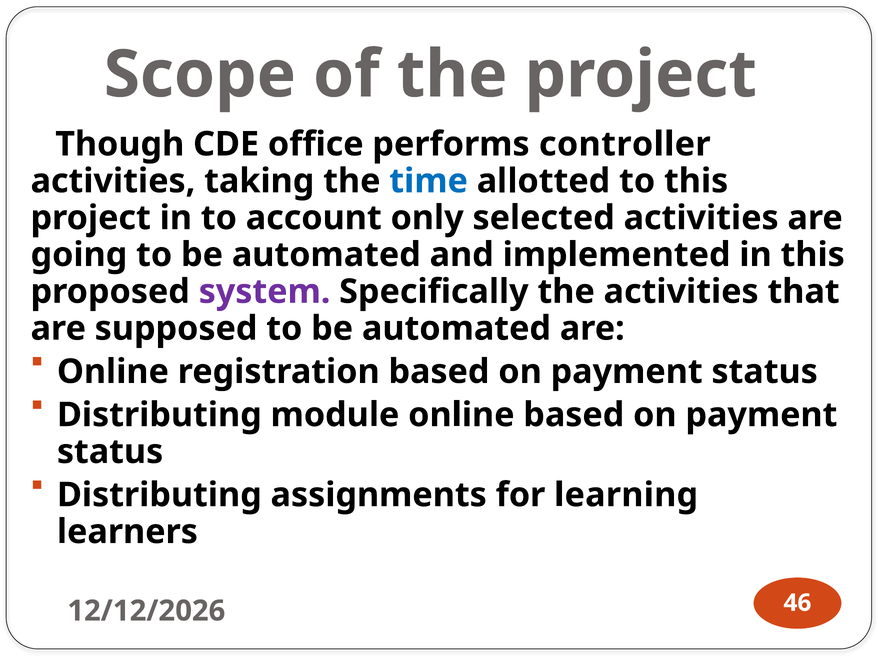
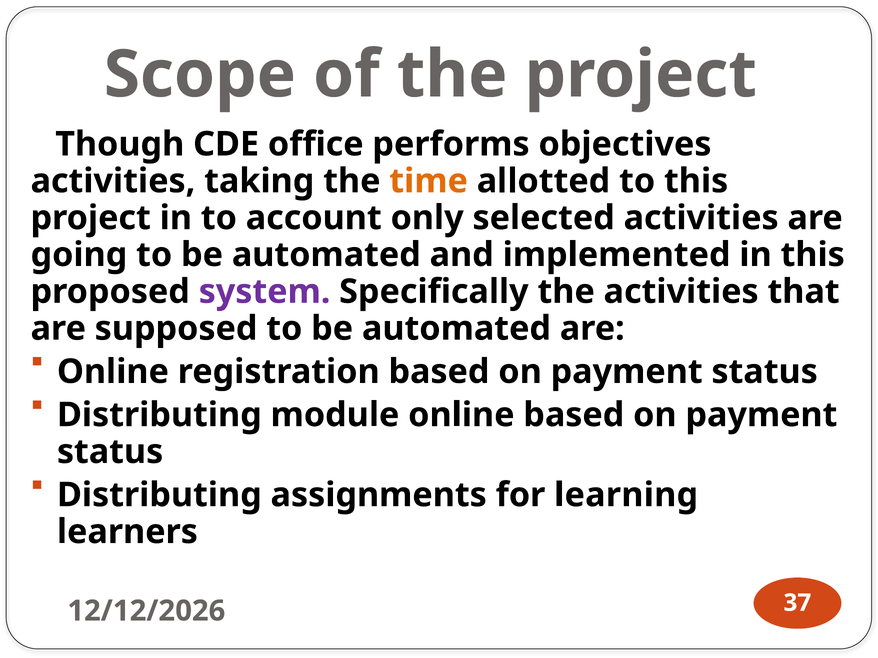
controller: controller -> objectives
time colour: blue -> orange
46: 46 -> 37
